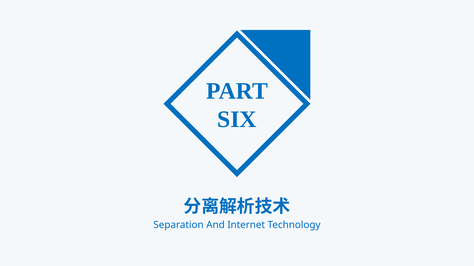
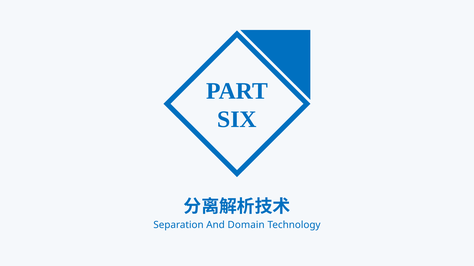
Internet: Internet -> Domain
